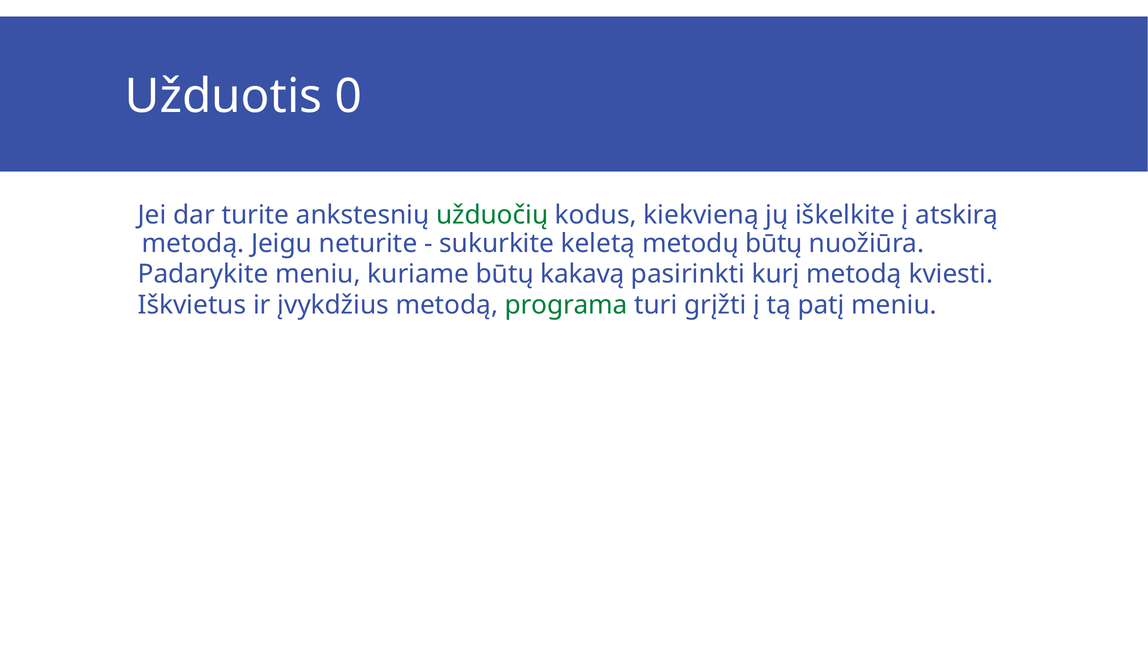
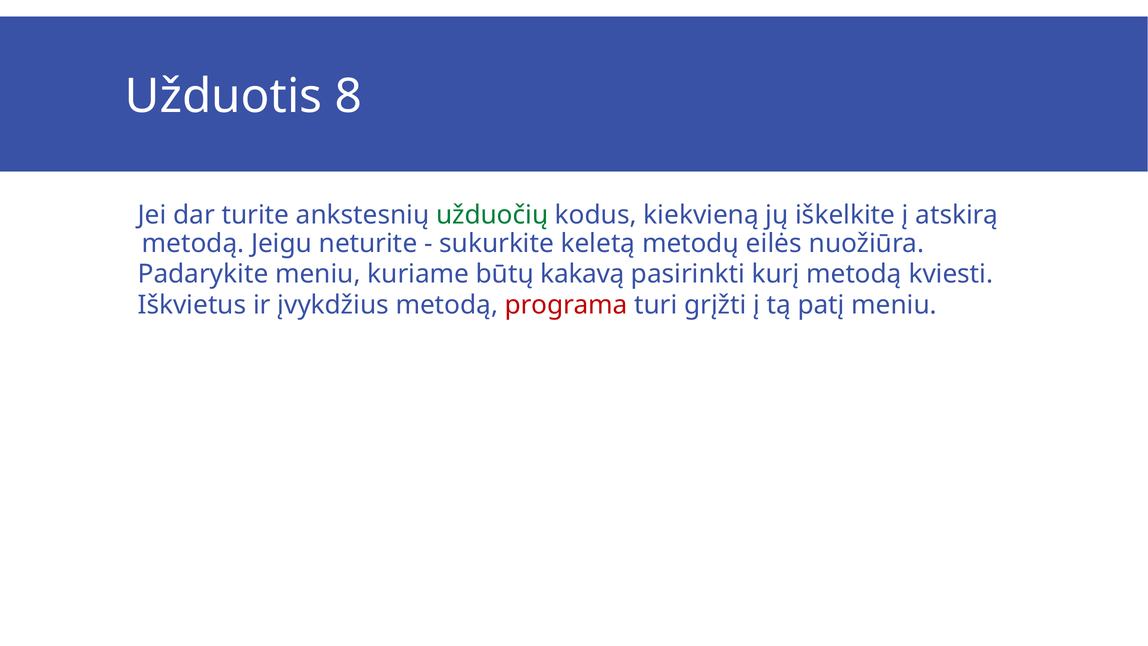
0: 0 -> 8
metodų būtų: būtų -> eilės
programa colour: green -> red
